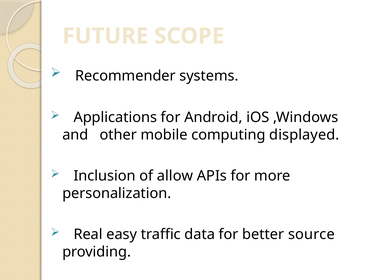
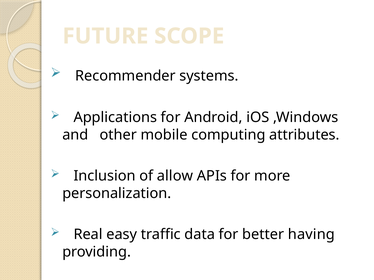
displayed: displayed -> attributes
source: source -> having
